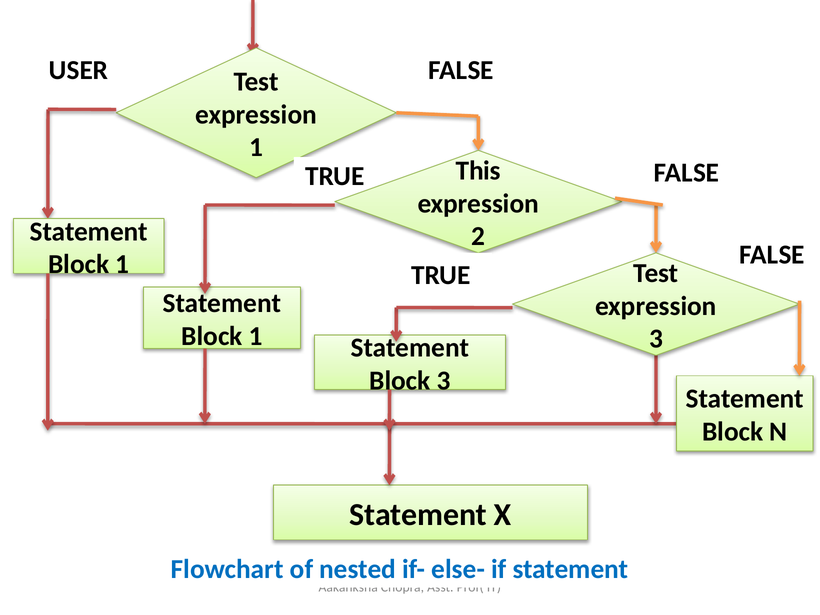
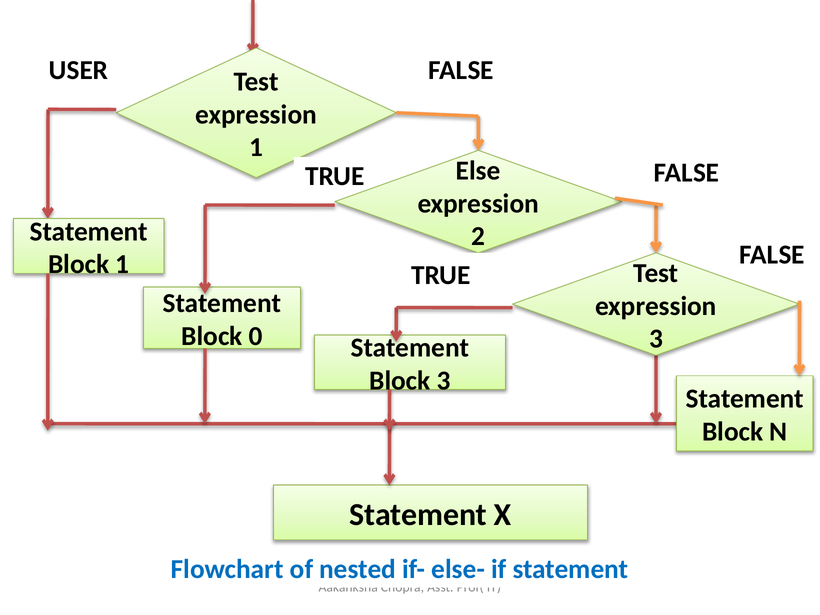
This: This -> Else
1 at (256, 336): 1 -> 0
